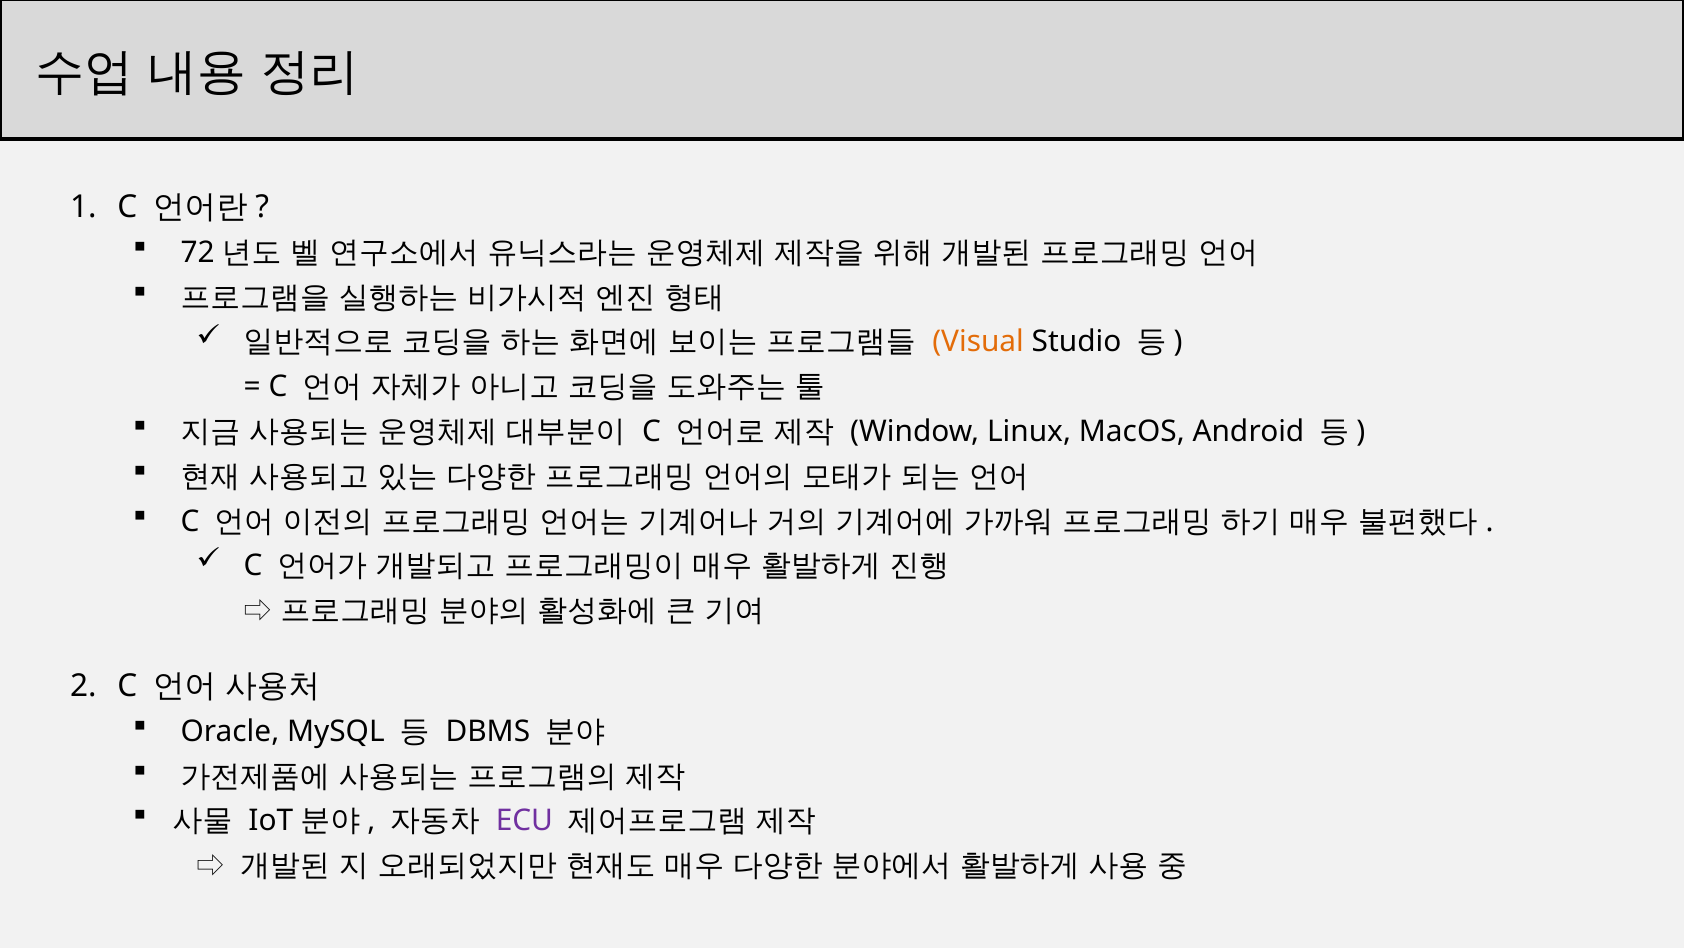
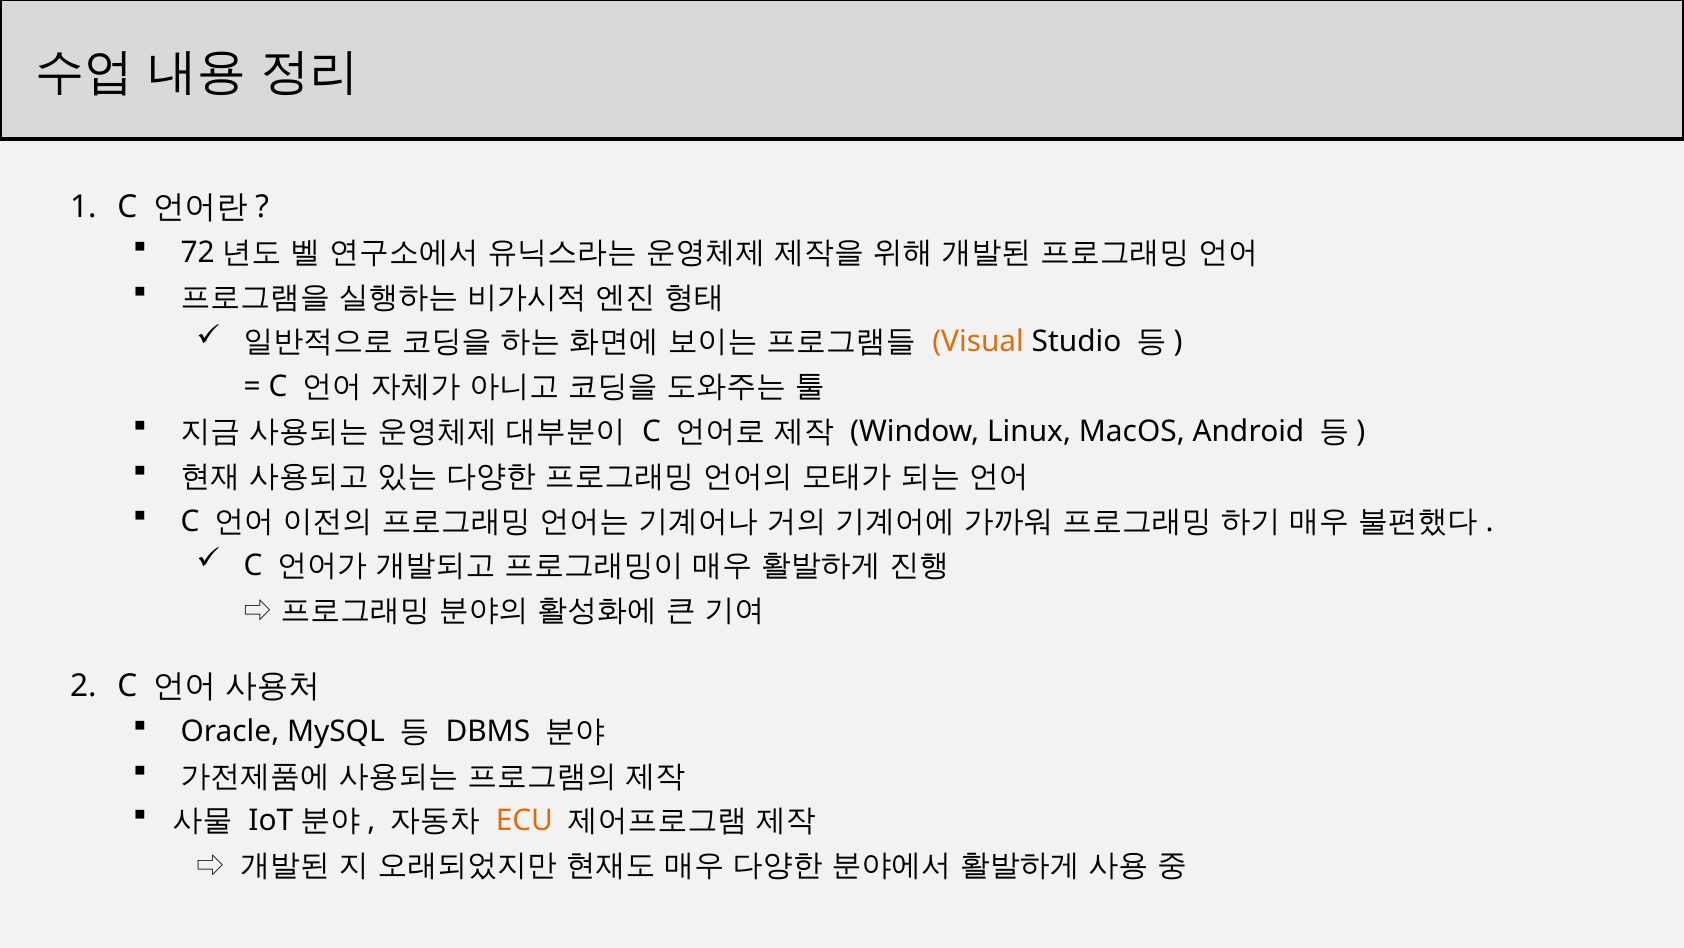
ECU colour: purple -> orange
